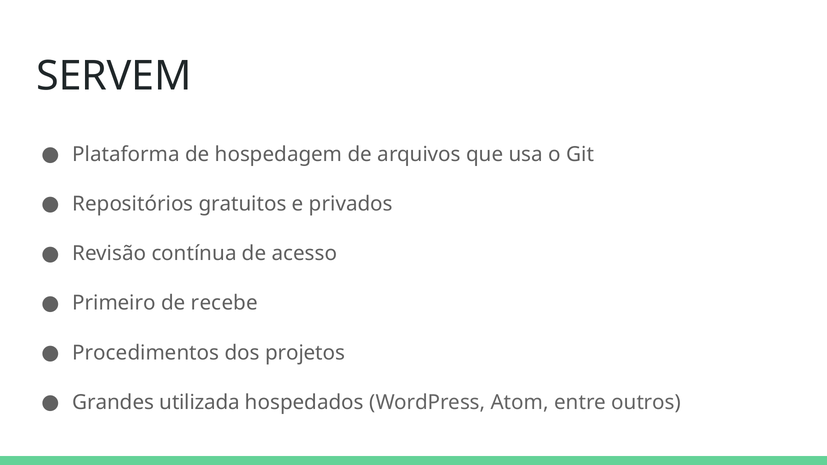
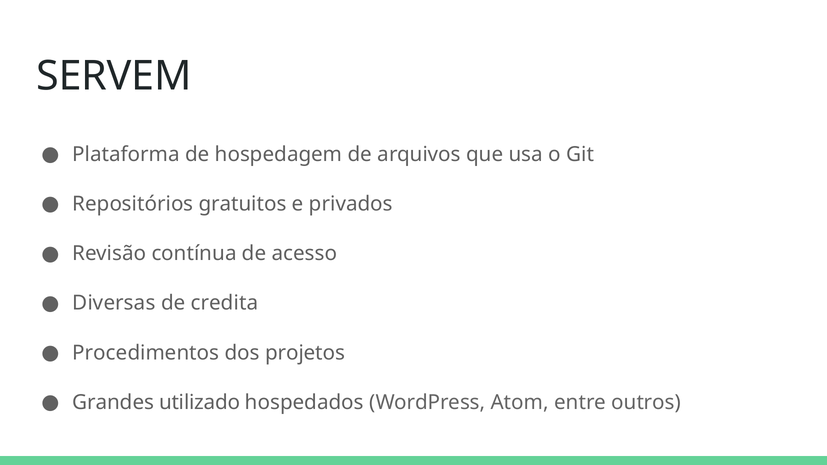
Primeiro: Primeiro -> Diversas
recebe: recebe -> credita
utilizada: utilizada -> utilizado
